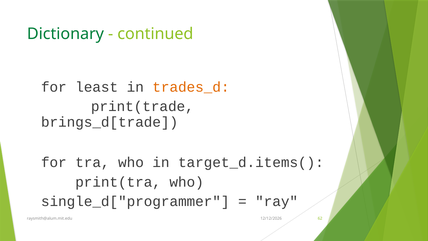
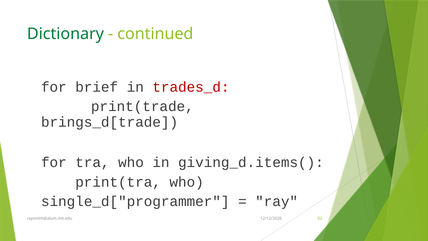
least: least -> brief
trades_d colour: orange -> red
target_d.items(: target_d.items( -> giving_d.items(
